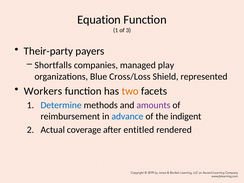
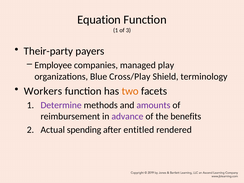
Shortfalls: Shortfalls -> Employee
Cross/Loss: Cross/Loss -> Cross/Play
represented: represented -> terminology
Determine colour: blue -> purple
advance colour: blue -> purple
indigent: indigent -> benefits
coverage: coverage -> spending
